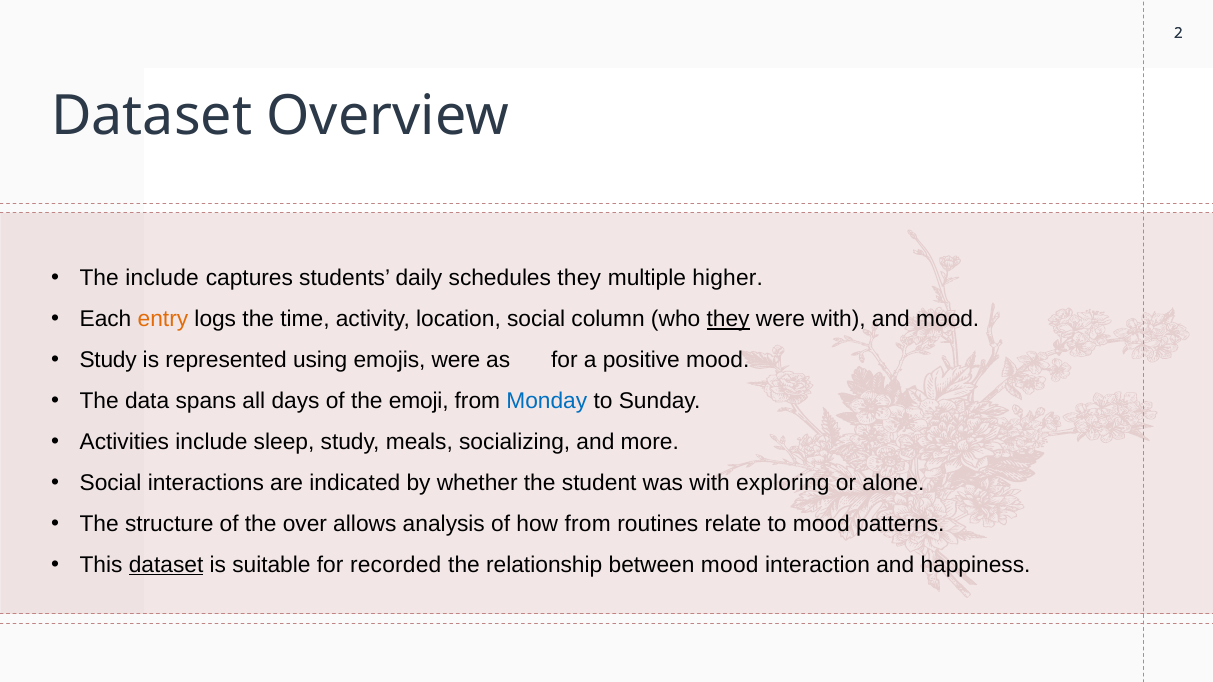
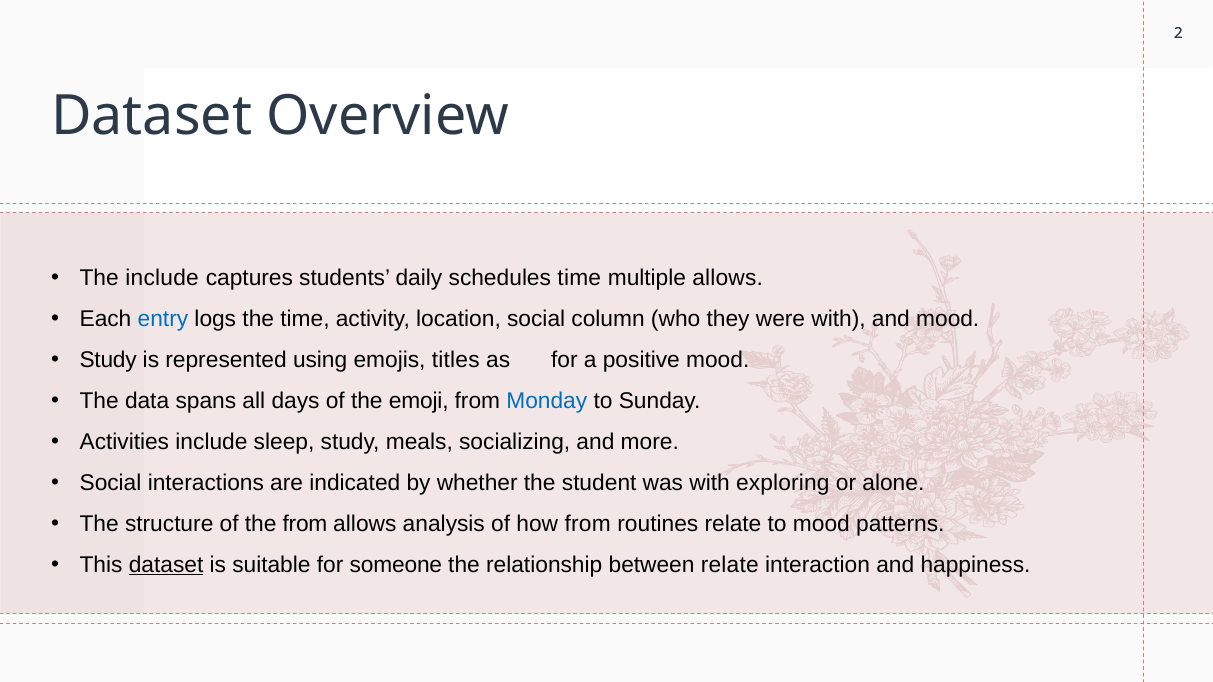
schedules they: they -> time
multiple higher: higher -> allows
entry colour: orange -> blue
they at (728, 319) underline: present -> none
emojis were: were -> titles
the over: over -> from
recorded: recorded -> someone
between mood: mood -> relate
